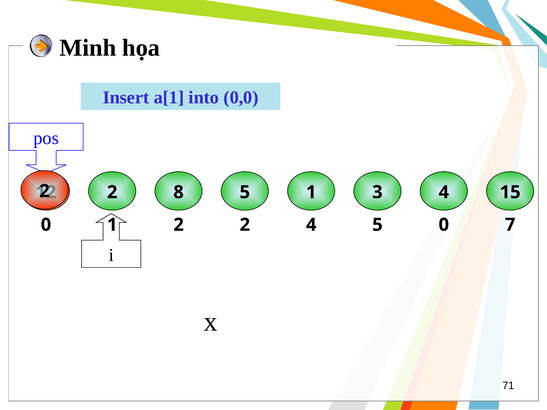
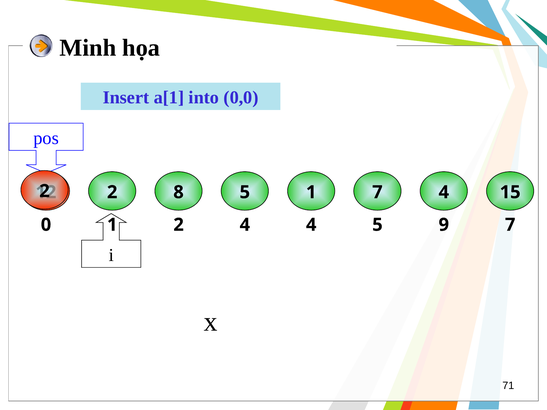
1 3: 3 -> 7
2 2: 2 -> 4
5 0: 0 -> 9
